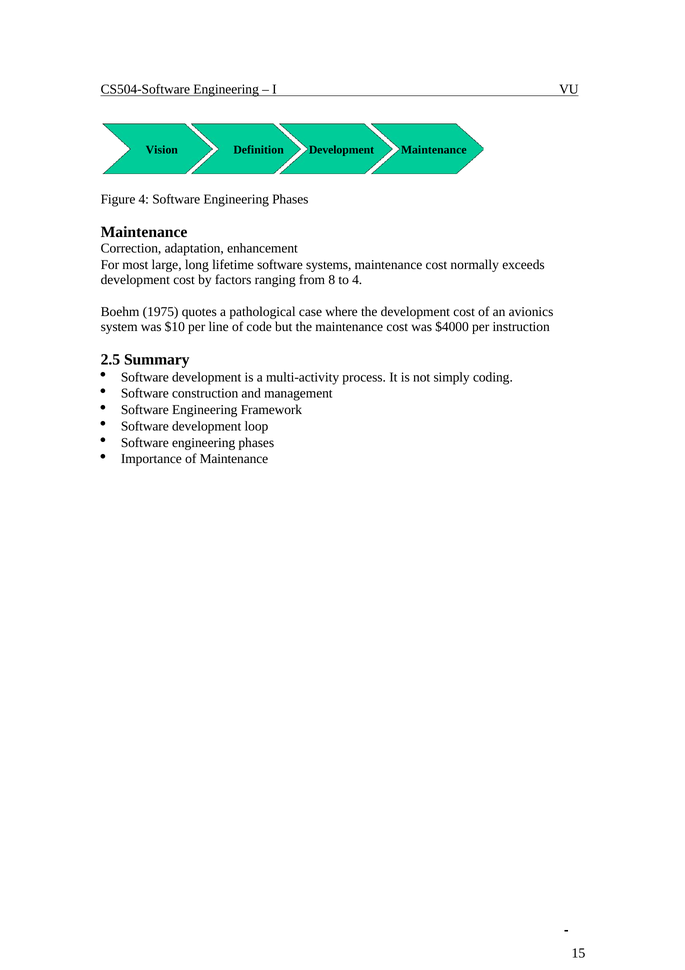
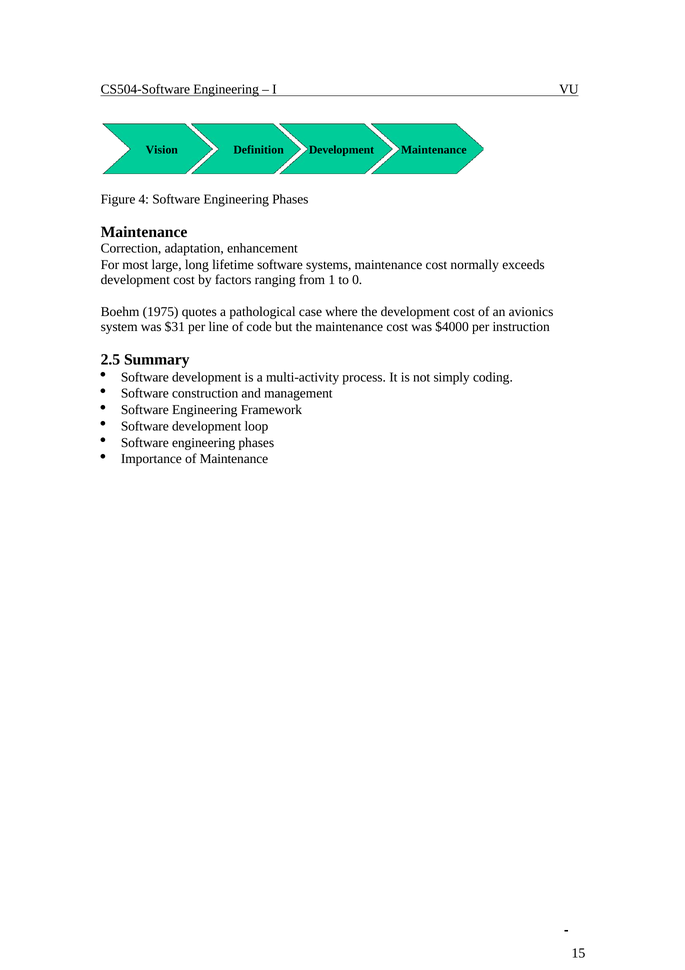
8: 8 -> 1
to 4: 4 -> 0
$10: $10 -> $31
